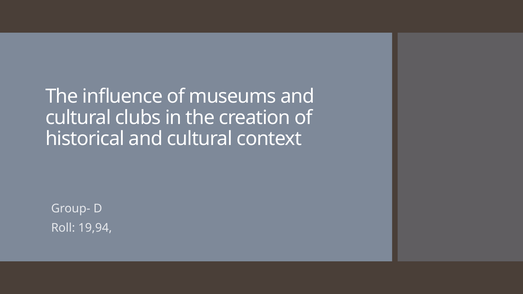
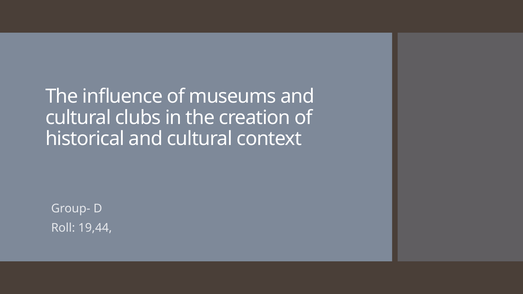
19,94: 19,94 -> 19,44
